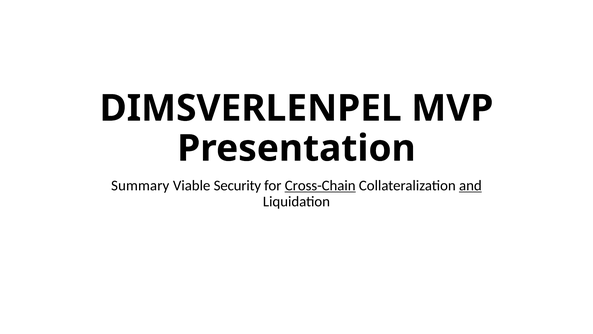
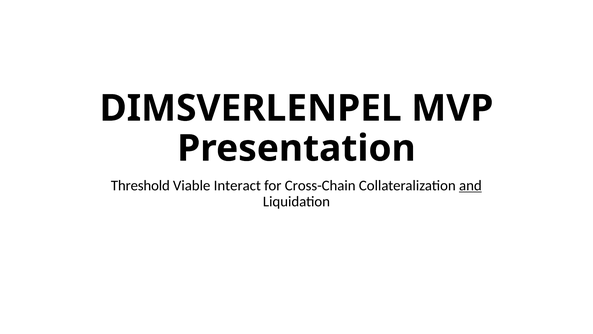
Summary: Summary -> Threshold
Security: Security -> Interact
Cross-Chain underline: present -> none
